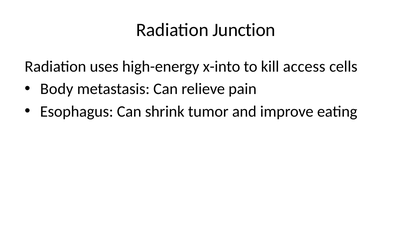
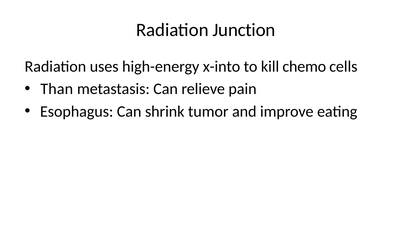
access: access -> chemo
Body: Body -> Than
